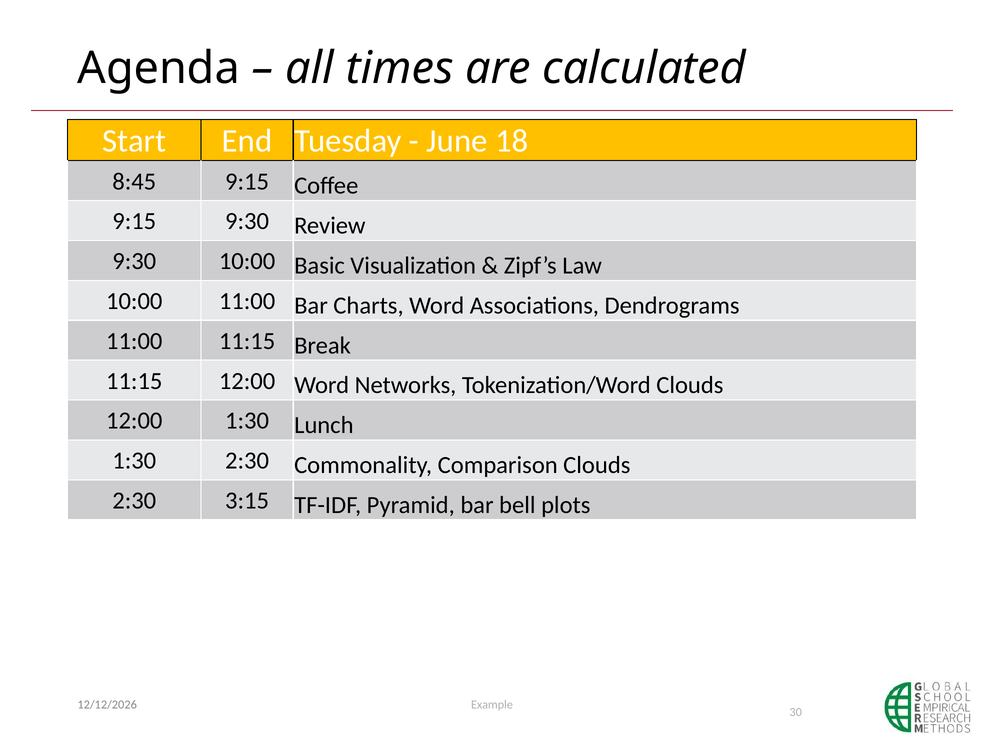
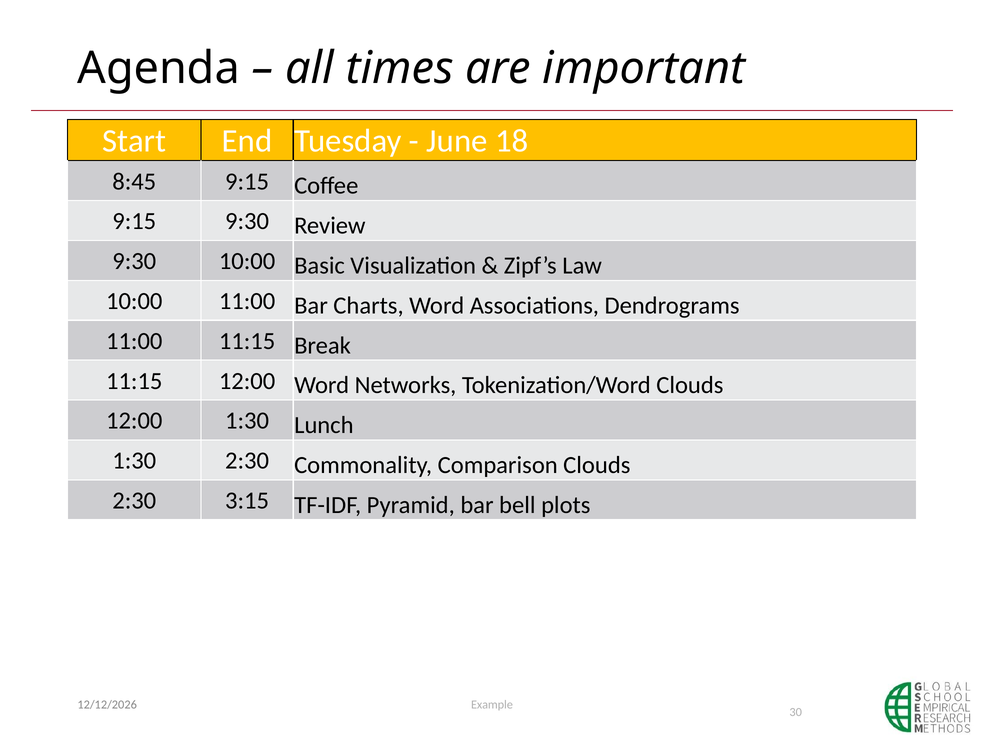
calculated: calculated -> important
